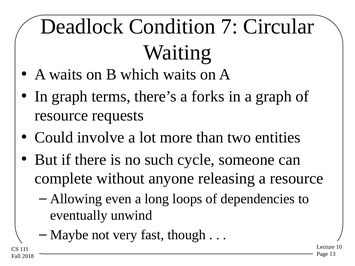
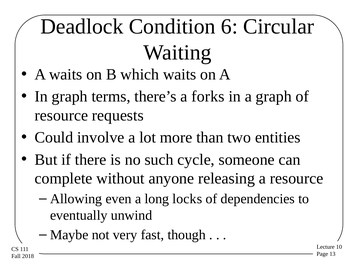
7: 7 -> 6
loops: loops -> locks
